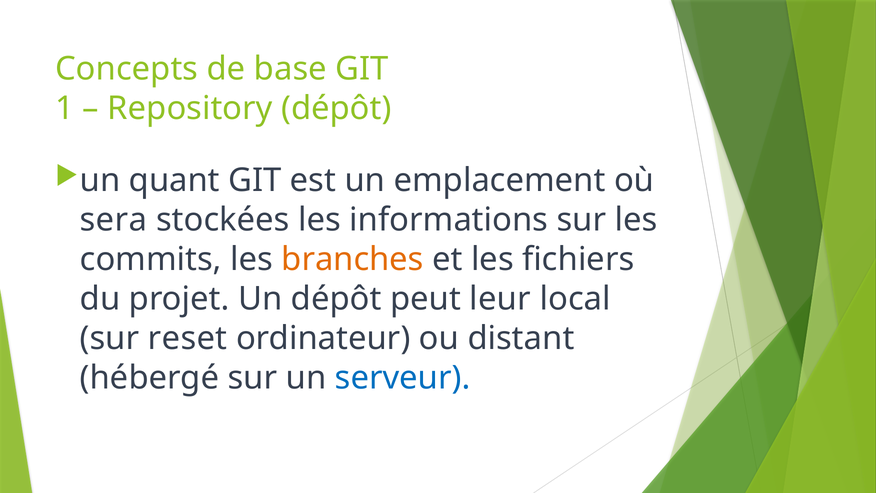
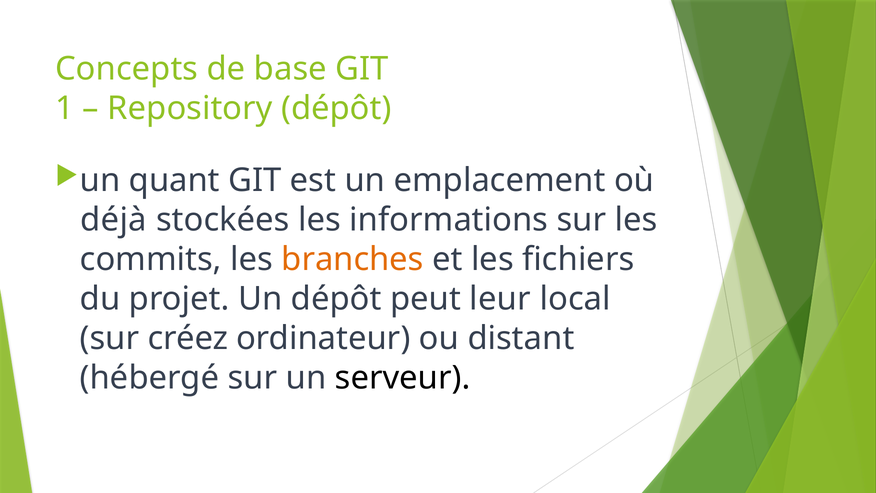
sera: sera -> déjà
reset: reset -> créez
serveur colour: blue -> black
